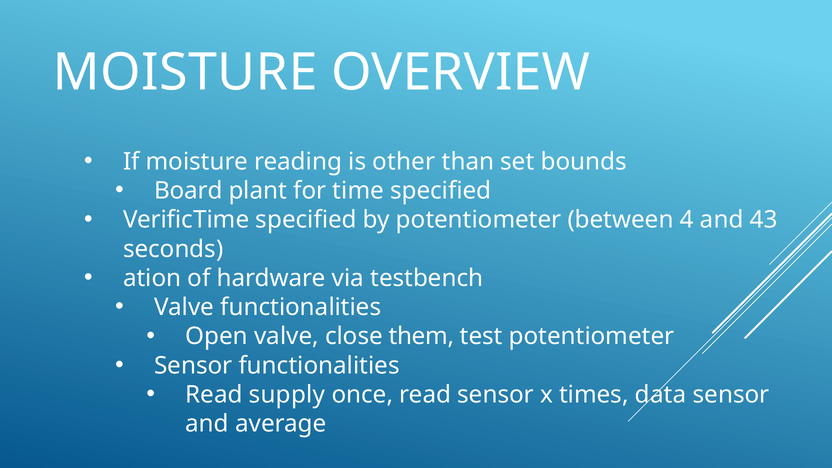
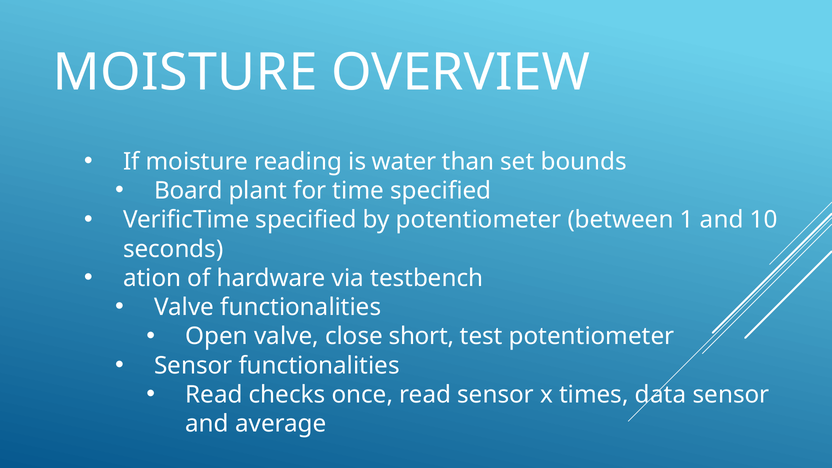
other: other -> water
4: 4 -> 1
43: 43 -> 10
them: them -> short
supply: supply -> checks
